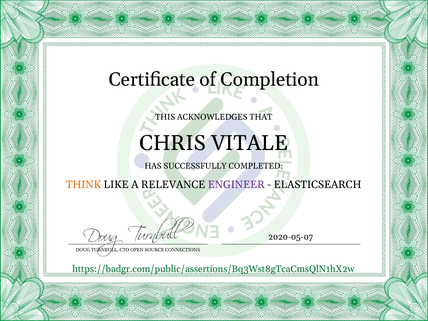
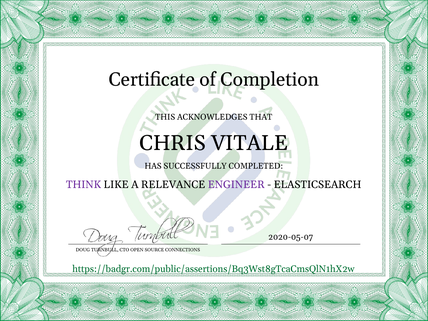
THINK colour: orange -> purple
